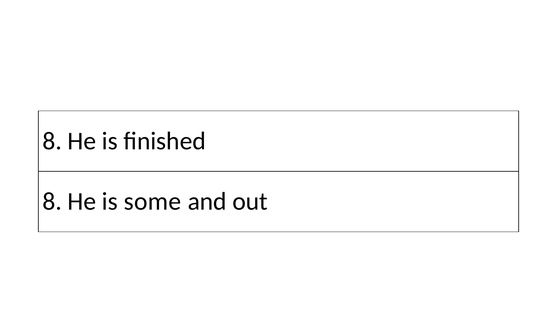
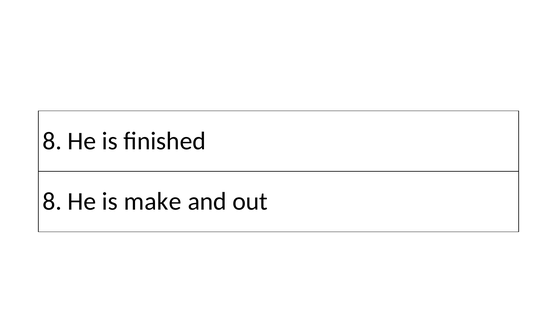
some: some -> make
